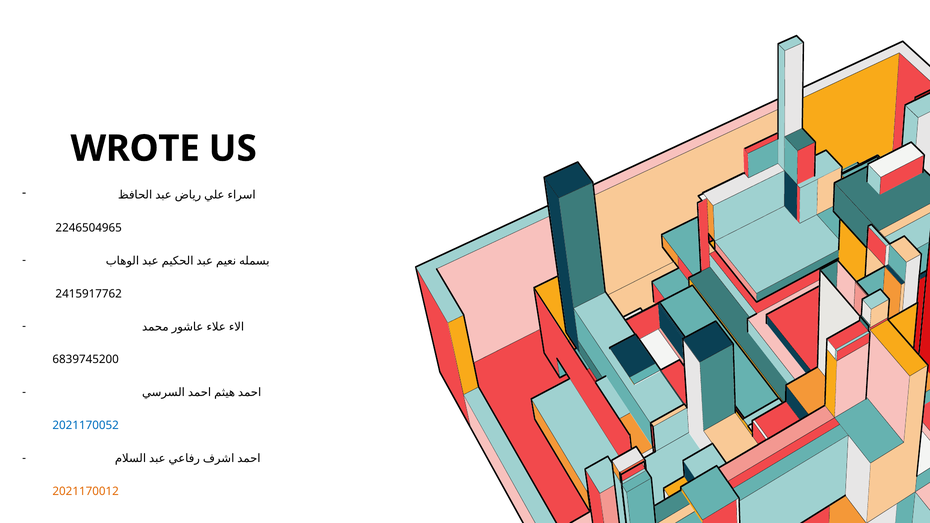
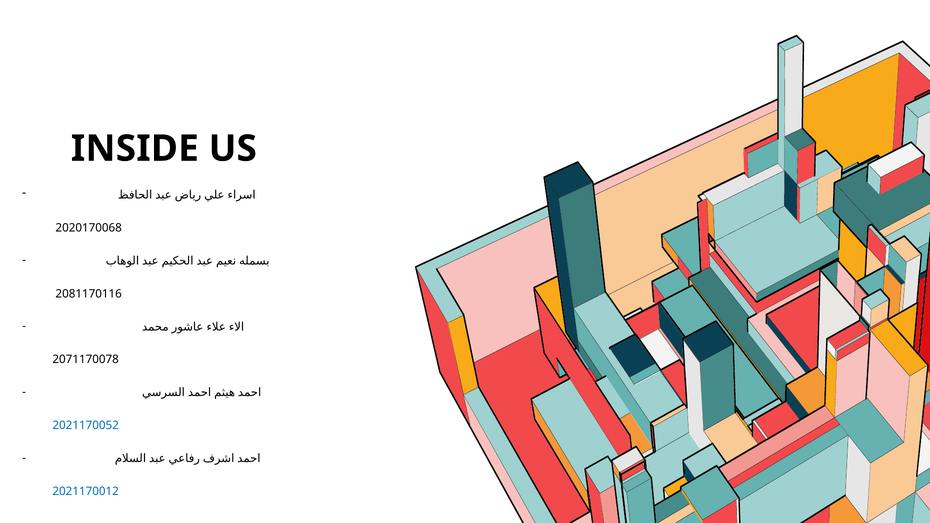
WROTE: WROTE -> INSIDE
2246504965: 2246504965 -> 2020170068
2415917762: 2415917762 -> 2081170116
6839745200: 6839745200 -> 2071170078
2021170012 colour: orange -> blue
